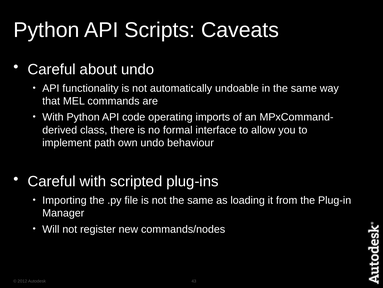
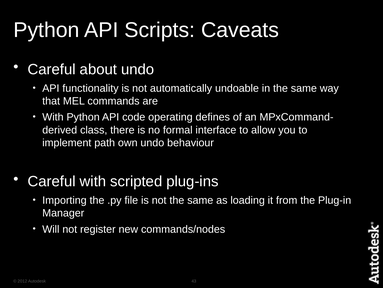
imports: imports -> defines
